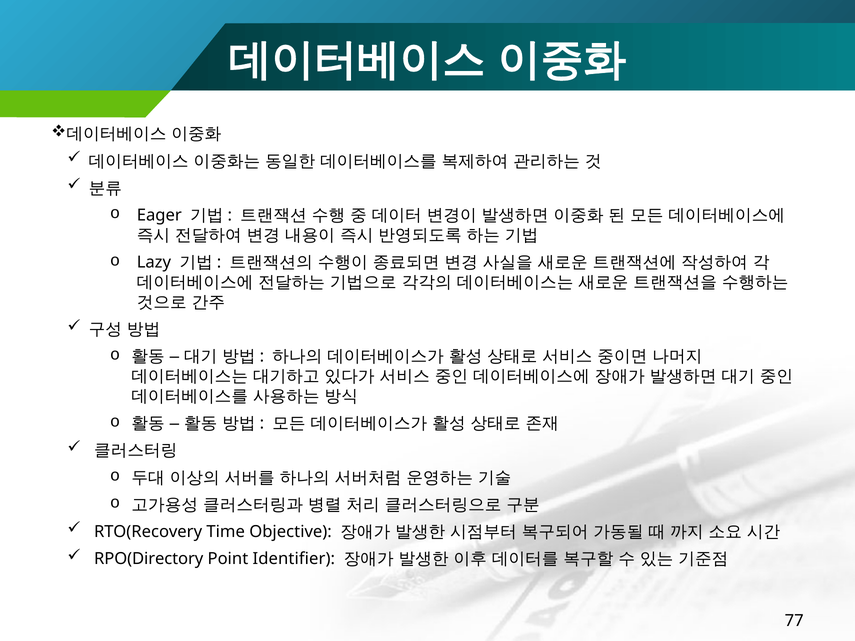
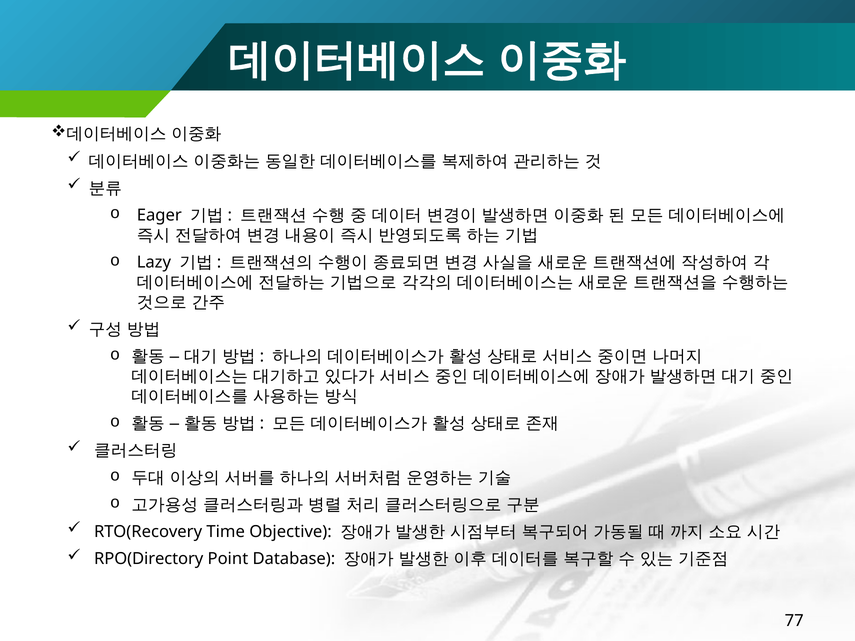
Identifier: Identifier -> Database
